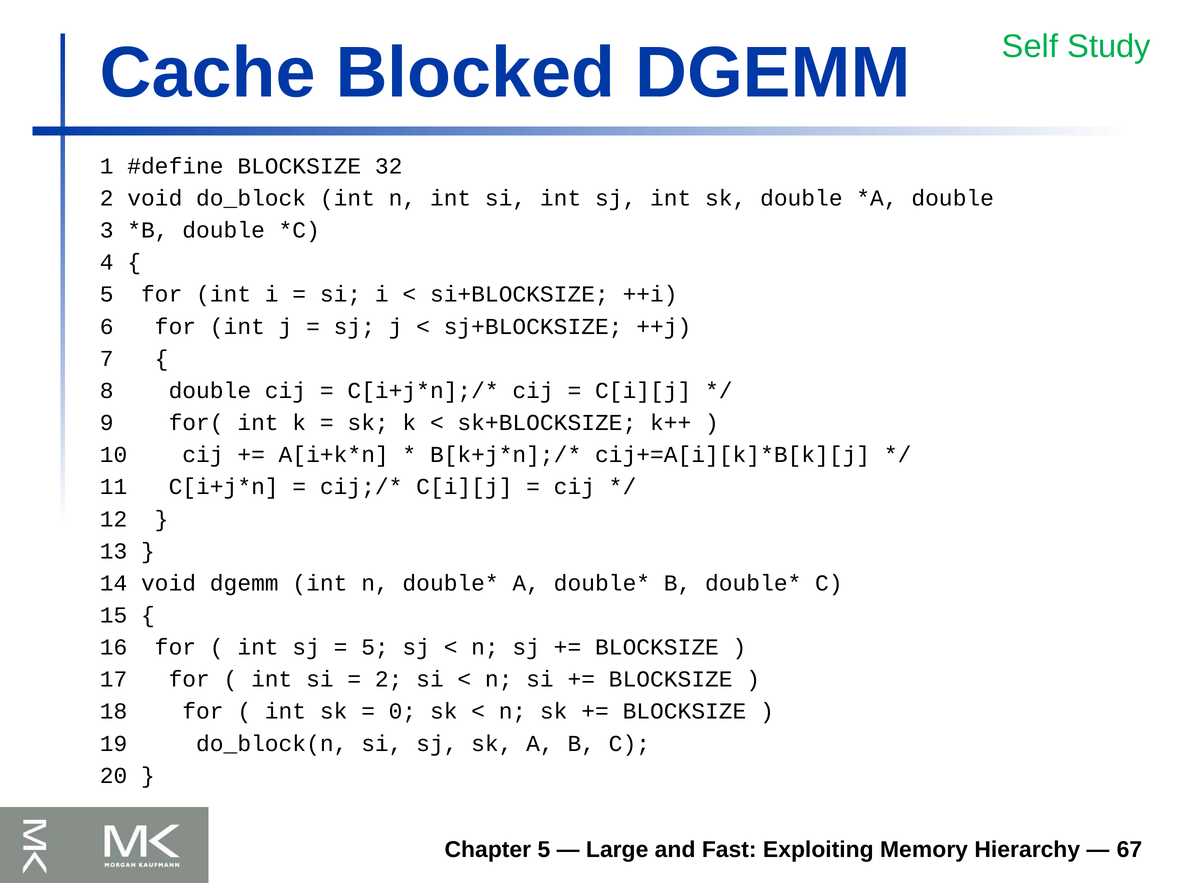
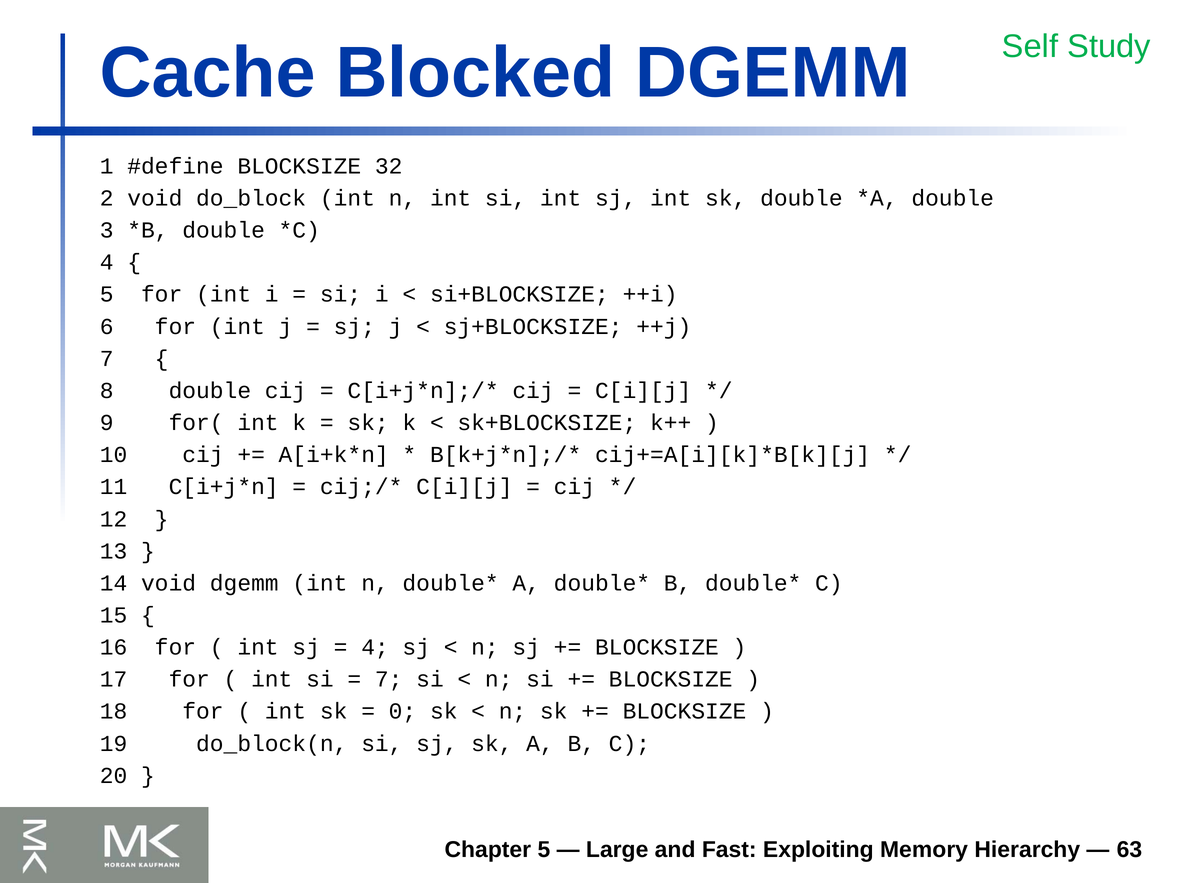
5 at (375, 647): 5 -> 4
2 at (389, 679): 2 -> 7
67: 67 -> 63
